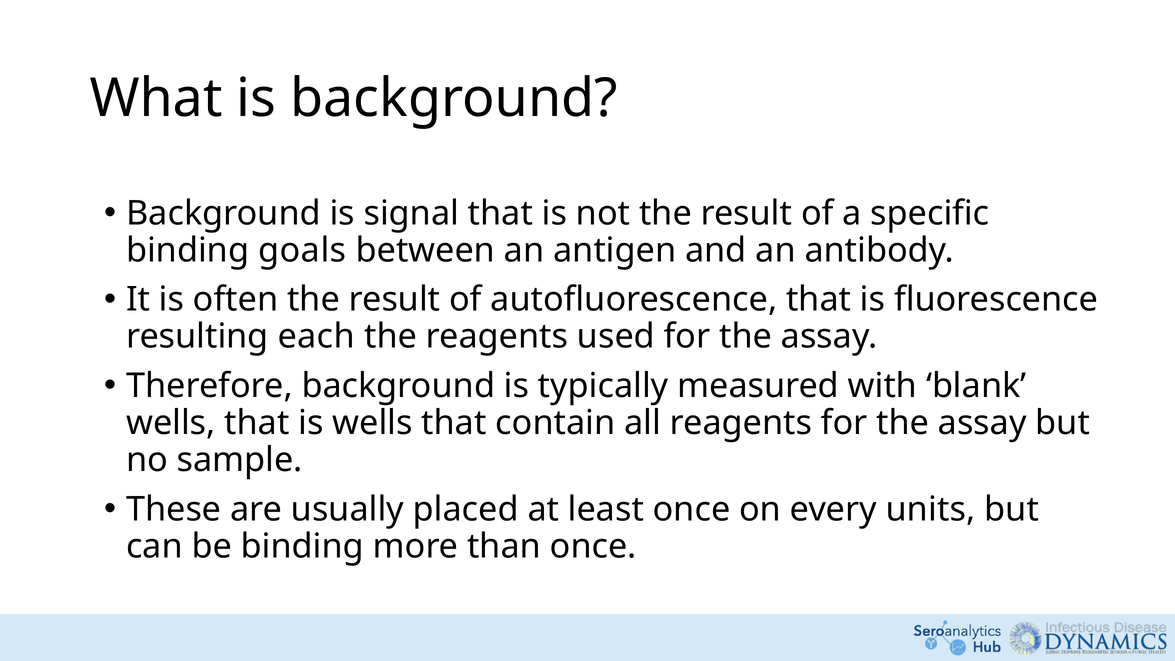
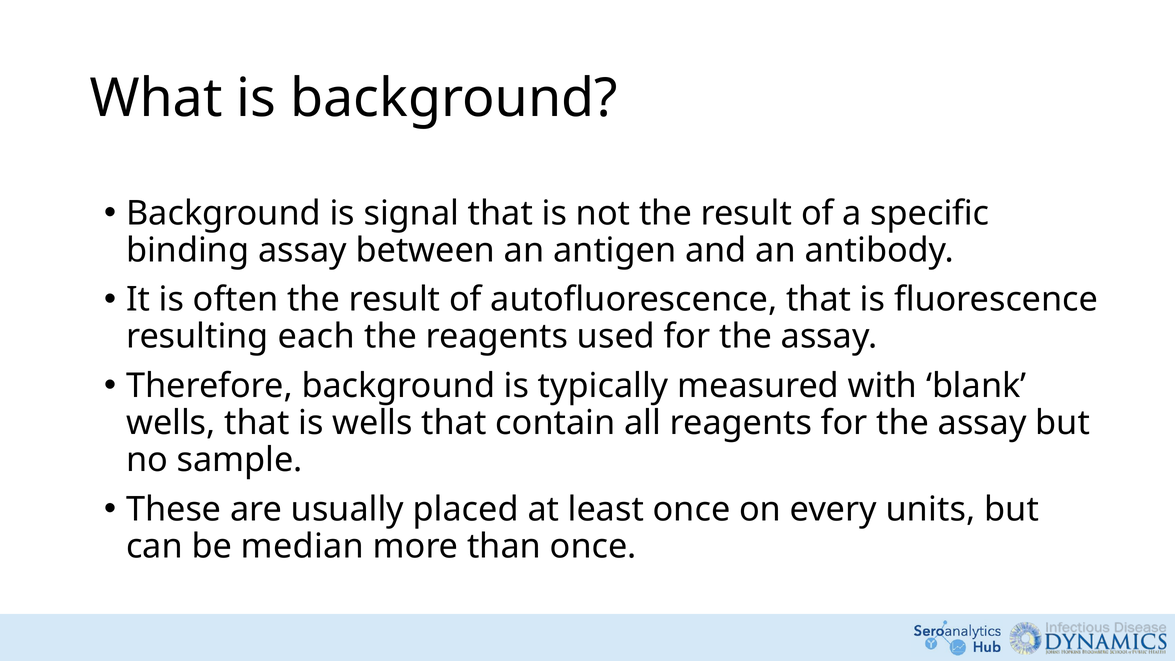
binding goals: goals -> assay
be binding: binding -> median
